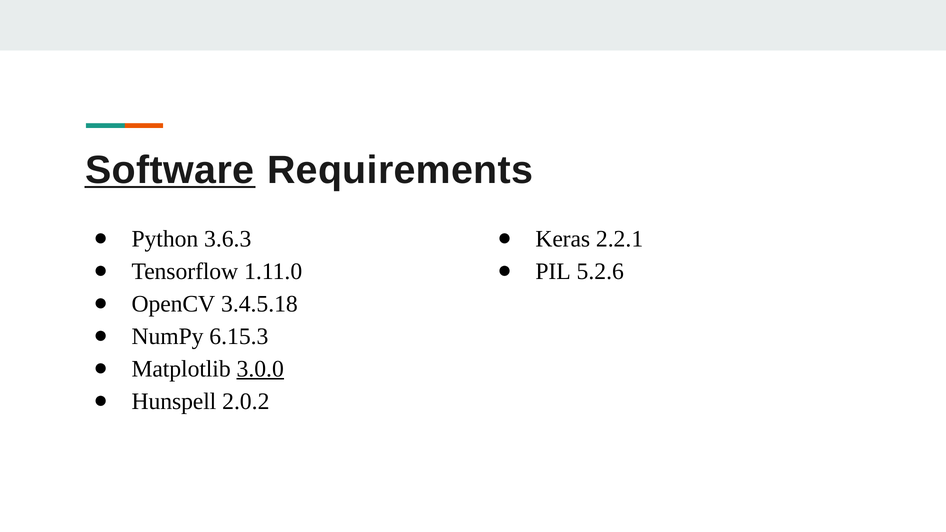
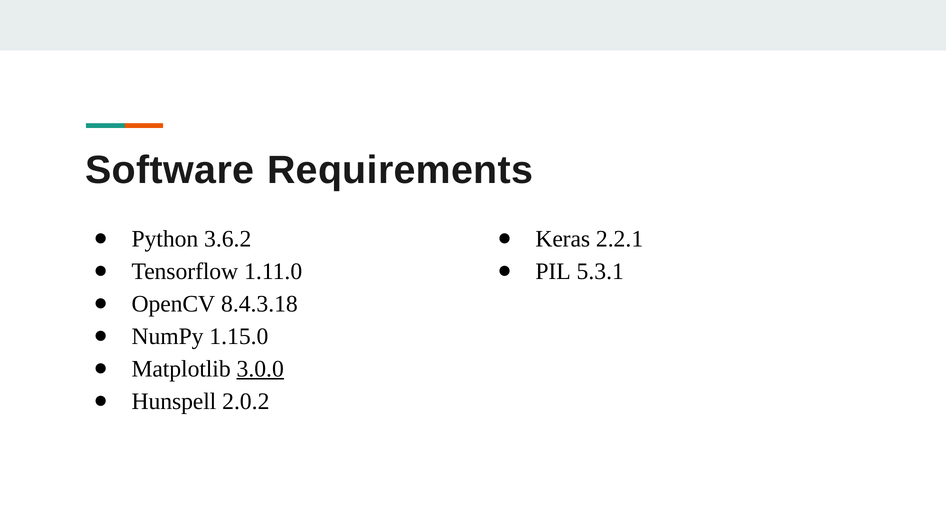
Software underline: present -> none
3.6.3: 3.6.3 -> 3.6.2
5.2.6: 5.2.6 -> 5.3.1
3.4.5.18: 3.4.5.18 -> 8.4.3.18
6.15.3: 6.15.3 -> 1.15.0
